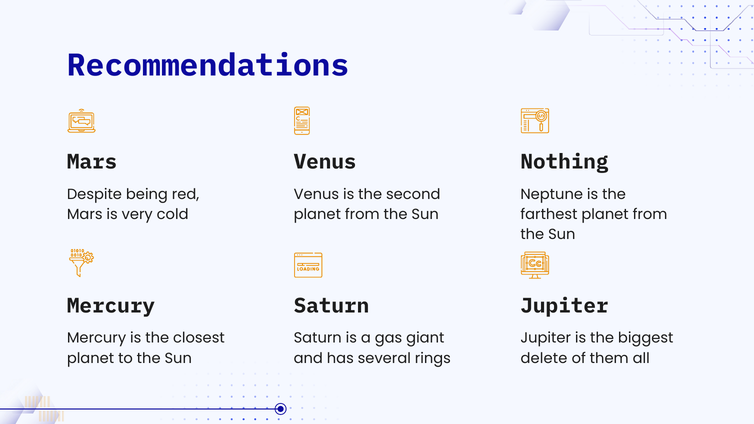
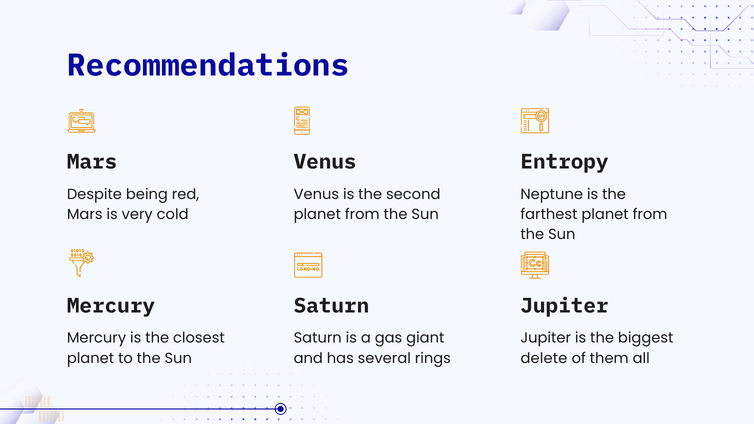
Nothing: Nothing -> Entropy
